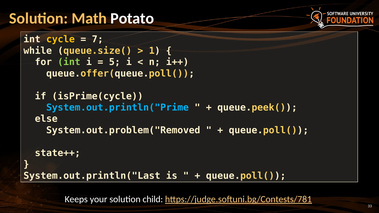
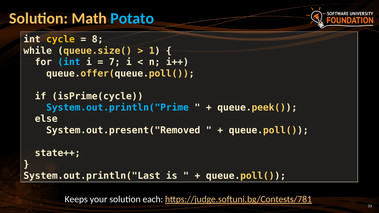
Potato colour: white -> light blue
7: 7 -> 8
int at (69, 62) colour: light green -> light blue
5: 5 -> 7
System.out.problem("Removed: System.out.problem("Removed -> System.out.present("Removed
child: child -> each
